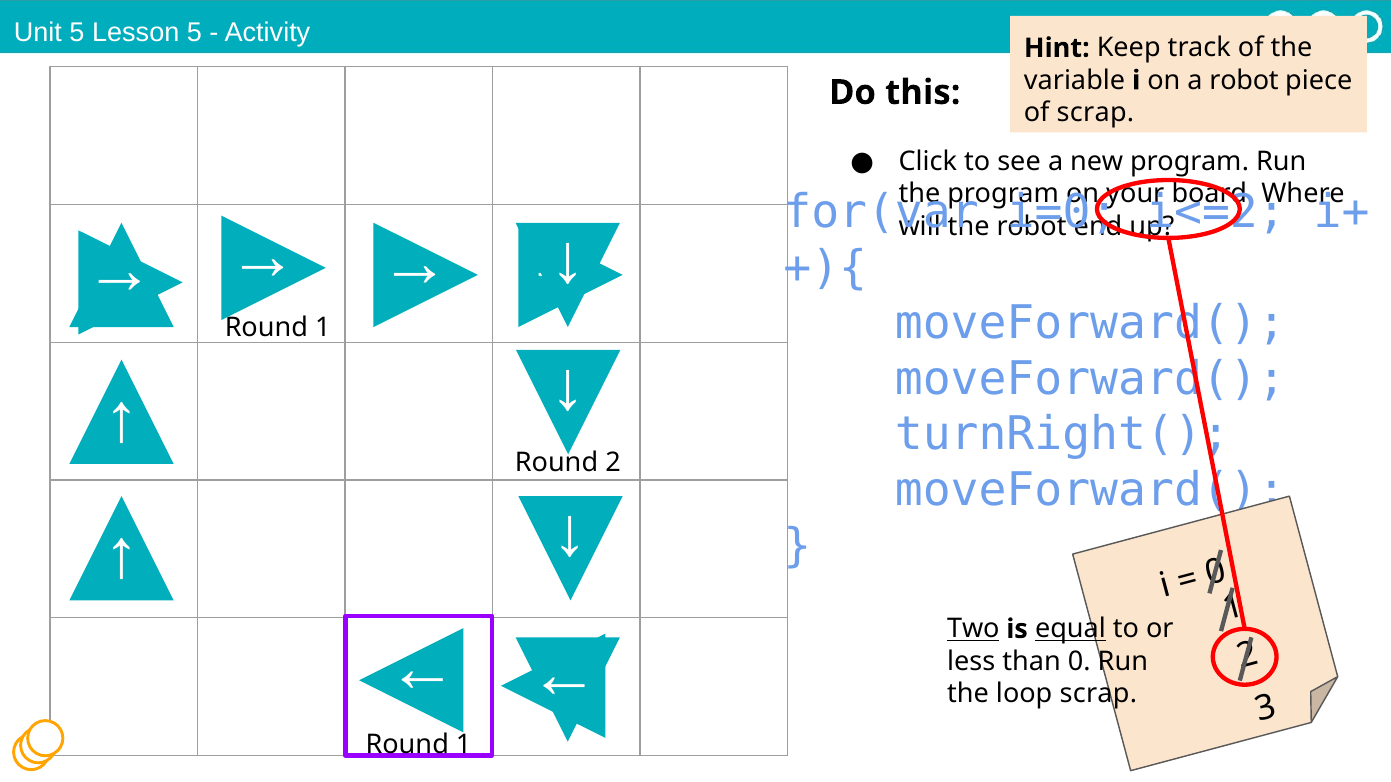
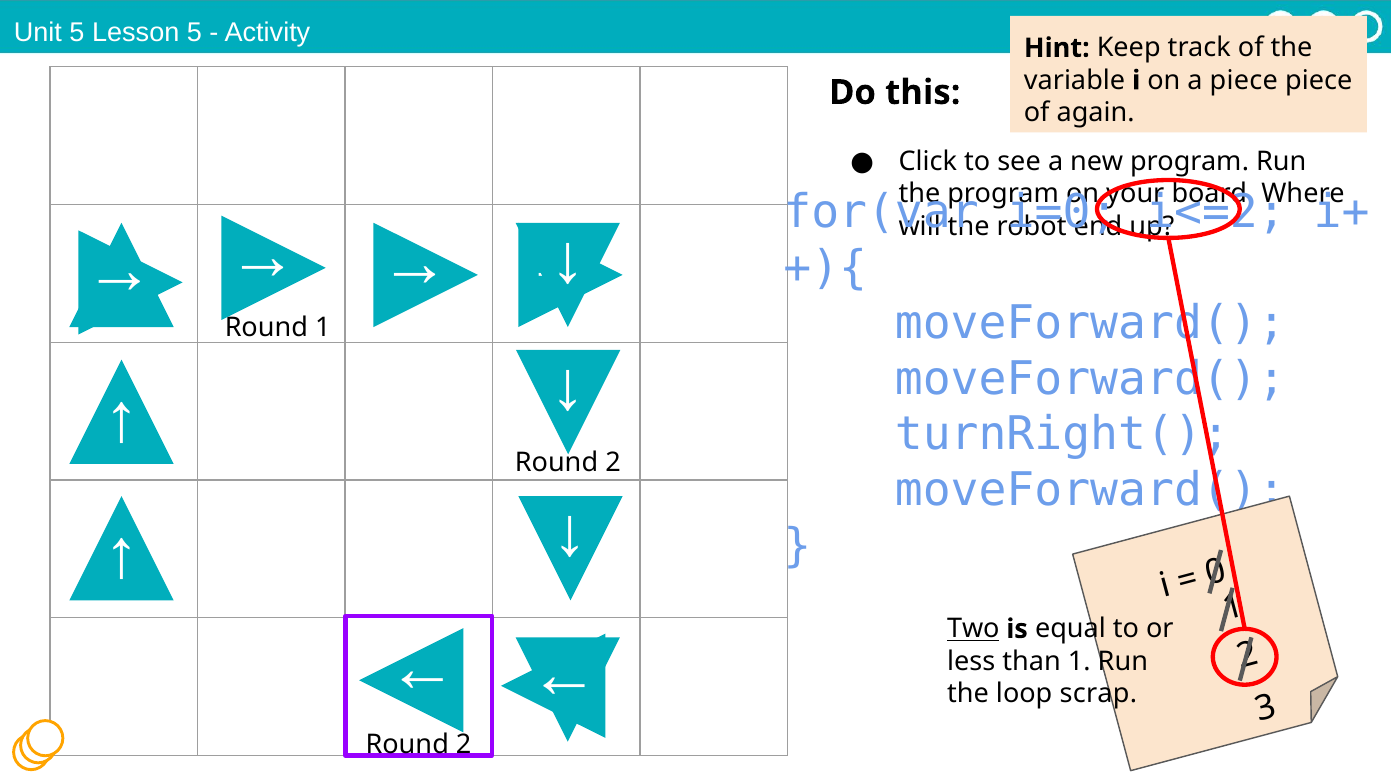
a robot: robot -> piece
of scrap: scrap -> again
equal underline: present -> none
than 0: 0 -> 1
1 at (464, 745): 1 -> 2
